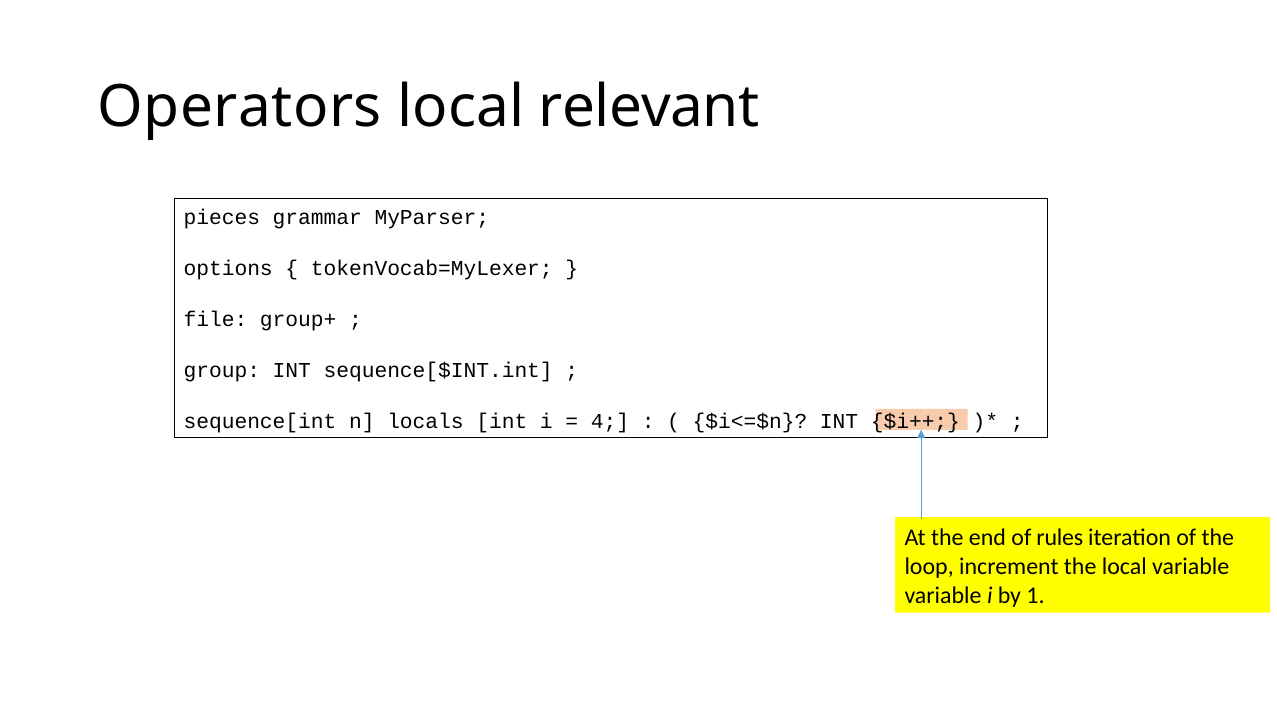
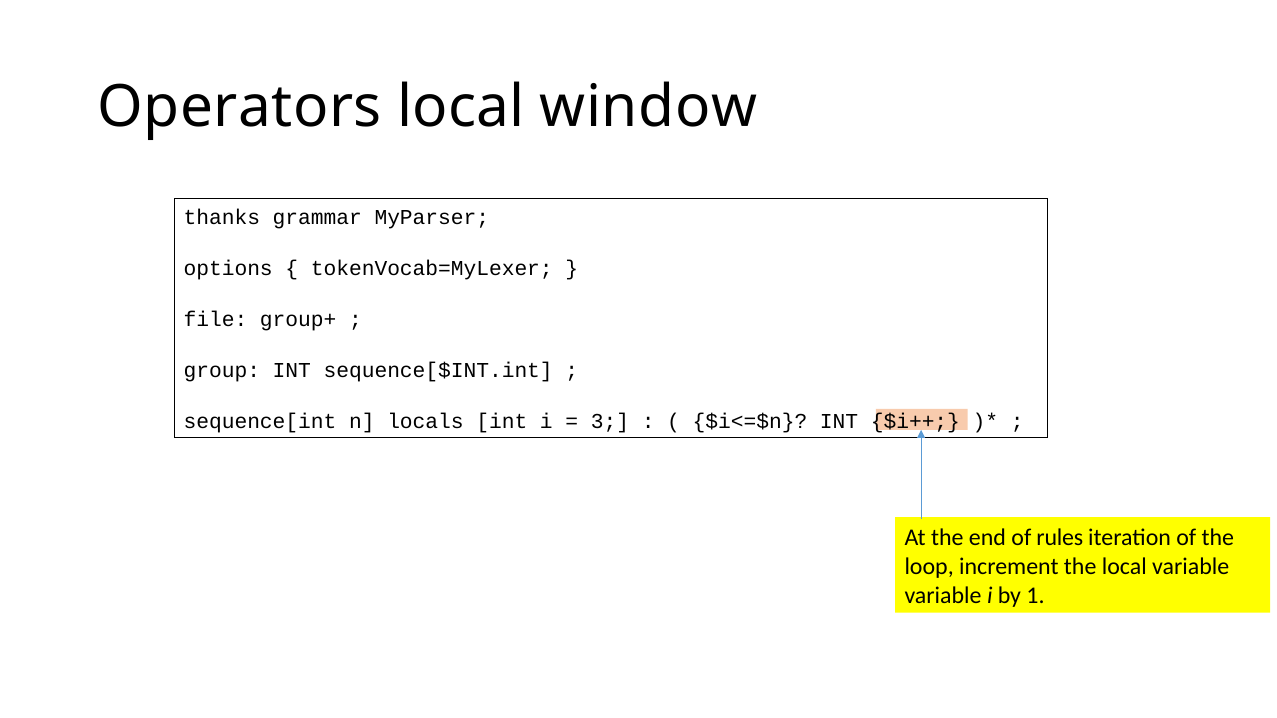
relevant: relevant -> window
pieces: pieces -> thanks
4: 4 -> 3
